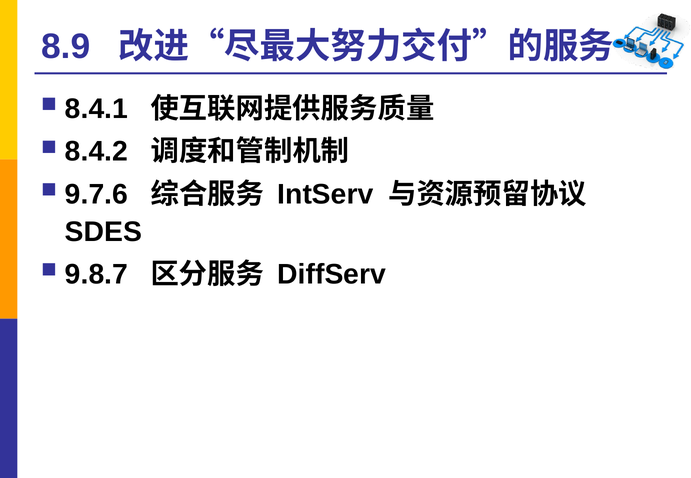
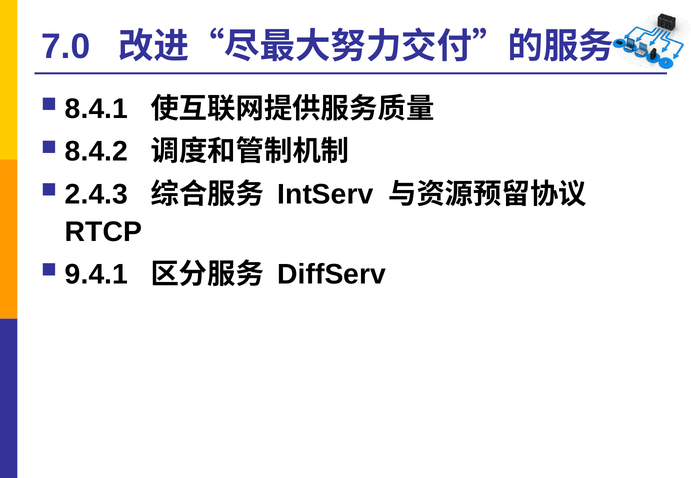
8.9: 8.9 -> 7.0
9.7.6: 9.7.6 -> 2.4.3
SDES: SDES -> RTCP
9.8.7: 9.8.7 -> 9.4.1
